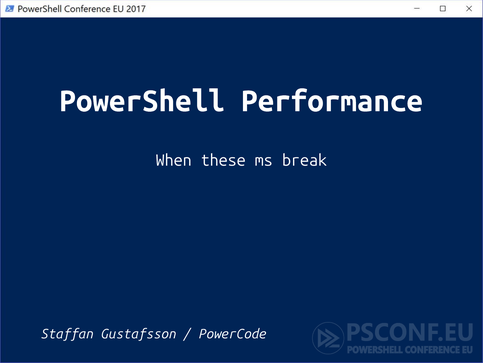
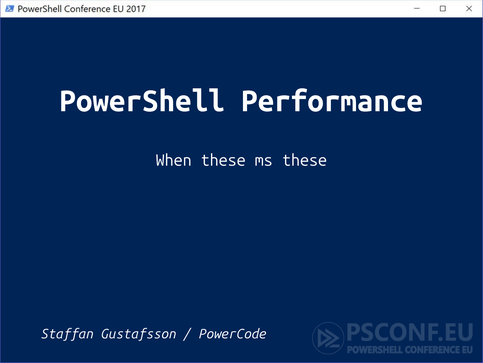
ms break: break -> these
